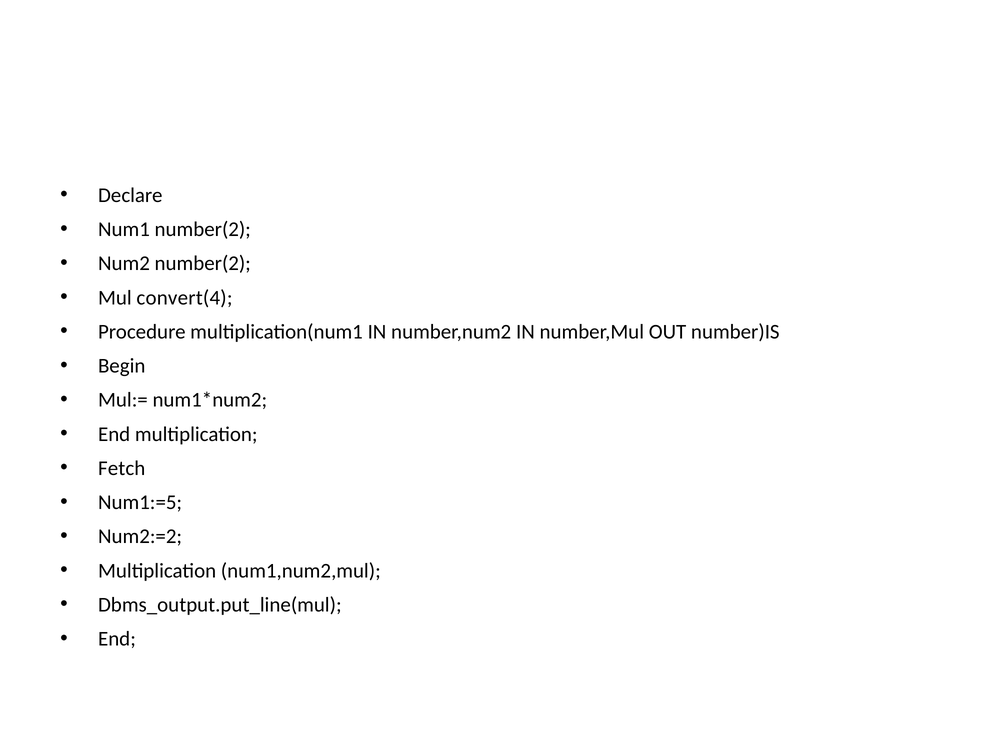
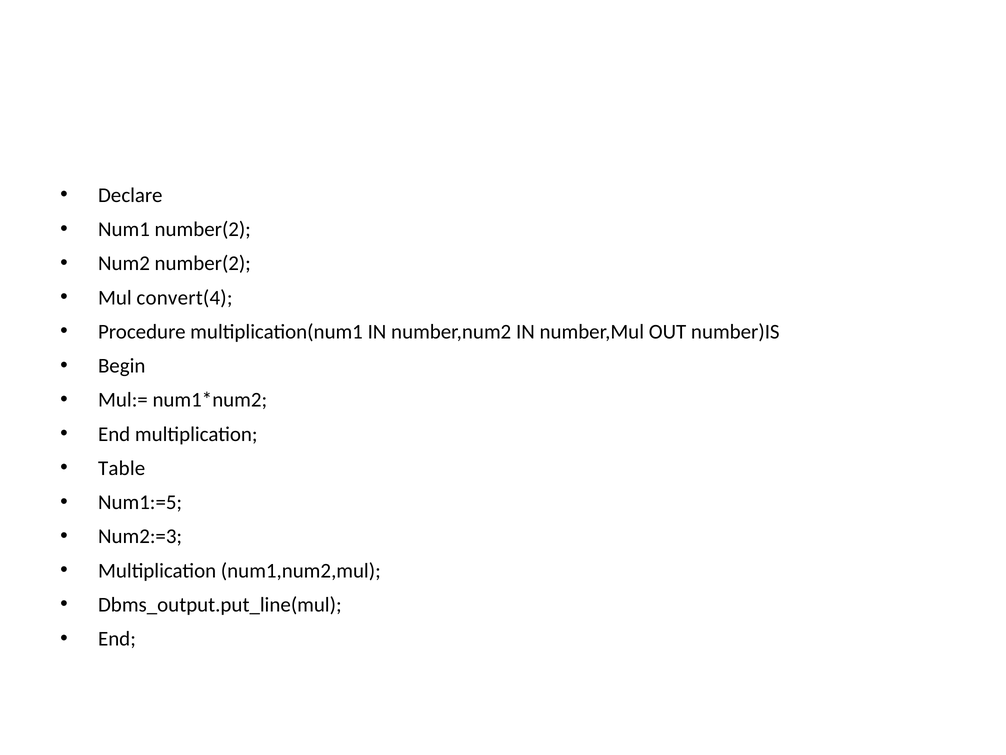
Fetch: Fetch -> Table
Num2:=2: Num2:=2 -> Num2:=3
